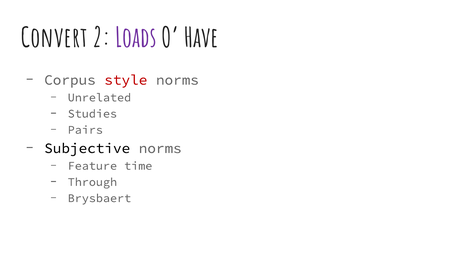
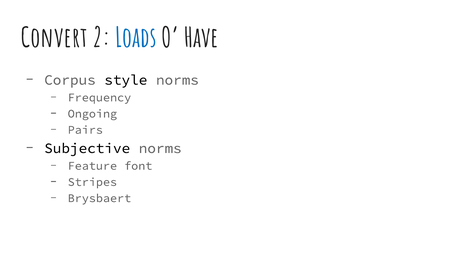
Loads colour: purple -> blue
style colour: red -> black
Unrelated: Unrelated -> Frequency
Studies: Studies -> Ongoing
time: time -> font
Through: Through -> Stripes
